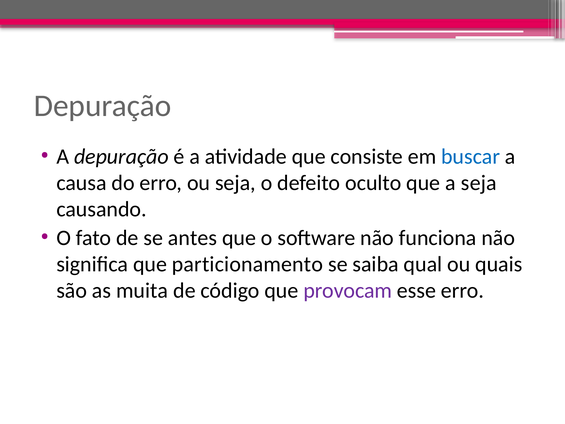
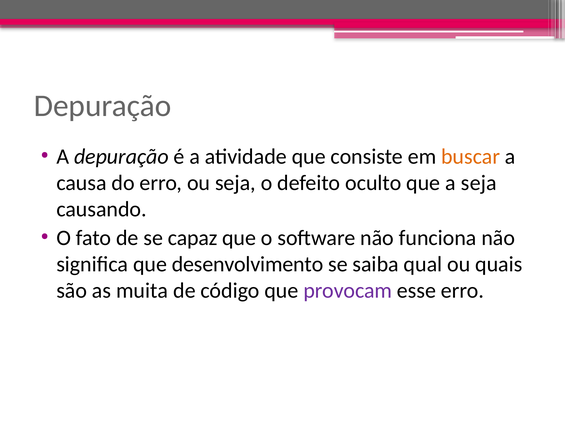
buscar colour: blue -> orange
antes: antes -> capaz
particionamento: particionamento -> desenvolvimento
